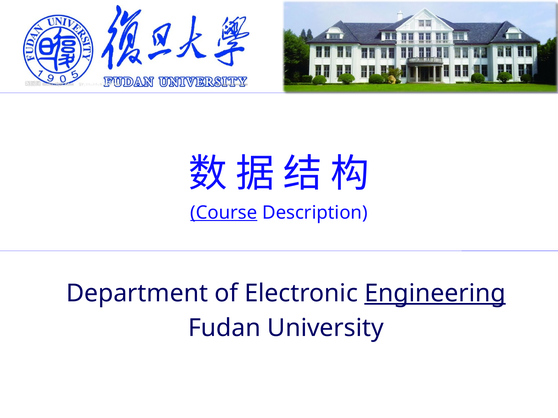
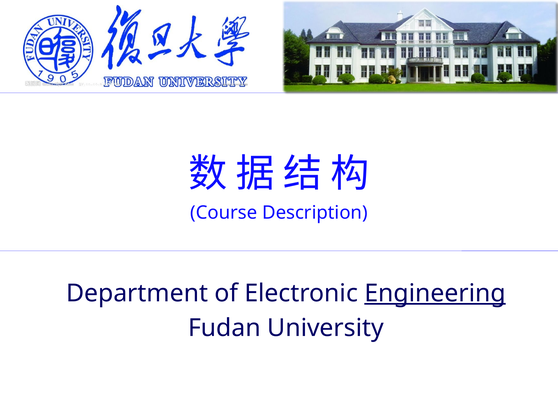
Course underline: present -> none
